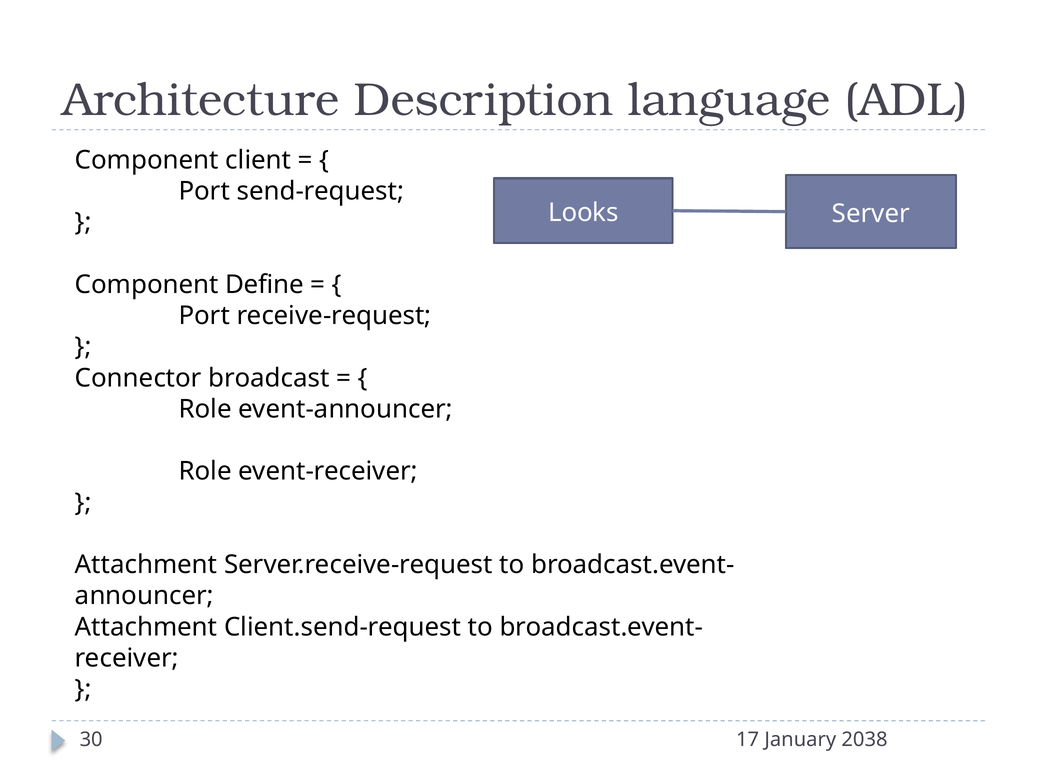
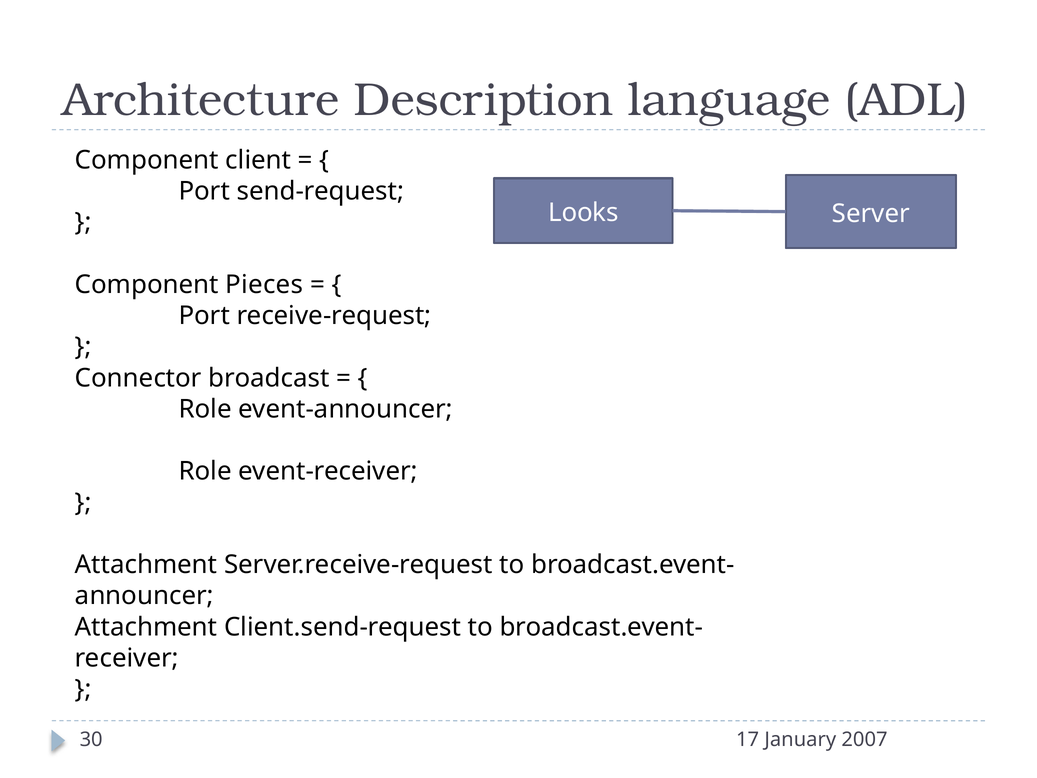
Define: Define -> Pieces
2038: 2038 -> 2007
